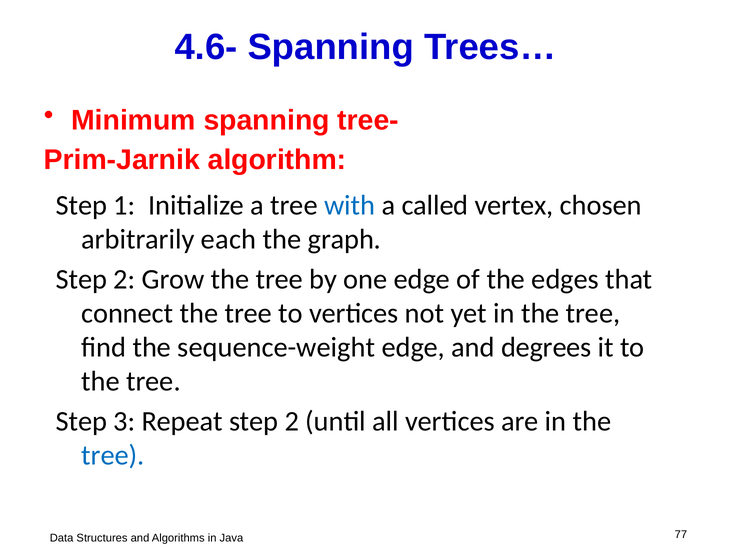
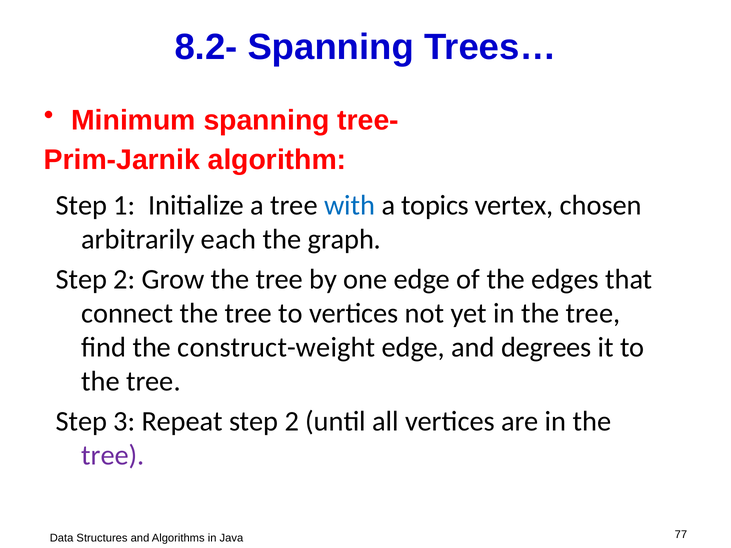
4.6-: 4.6- -> 8.2-
called: called -> topics
sequence-weight: sequence-weight -> construct-weight
tree at (113, 456) colour: blue -> purple
